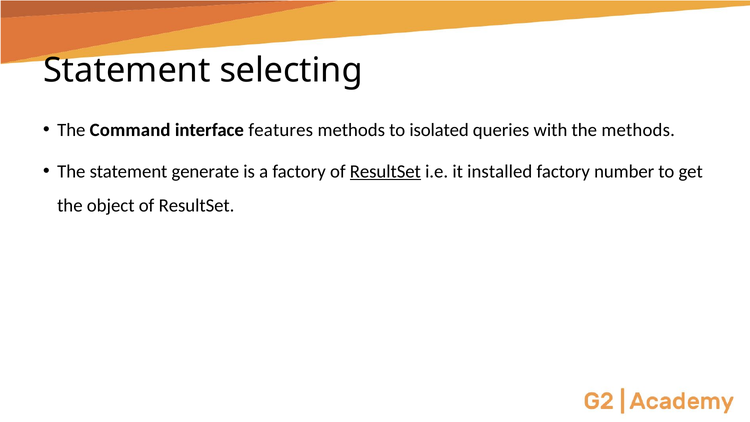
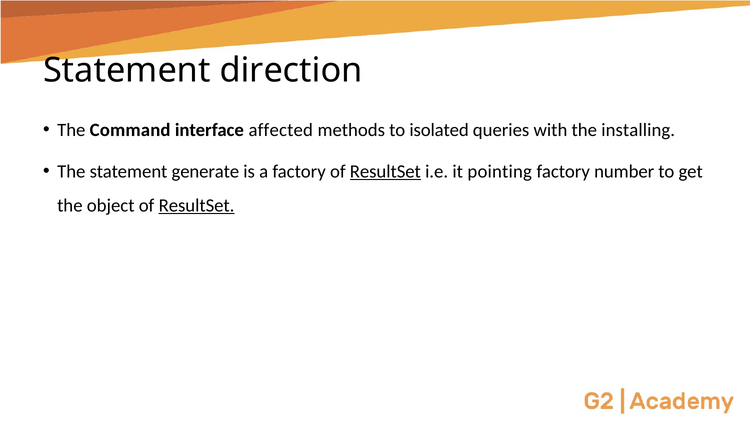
selecting: selecting -> direction
features: features -> affected
the methods: methods -> installing
installed: installed -> pointing
ResultSet at (197, 205) underline: none -> present
